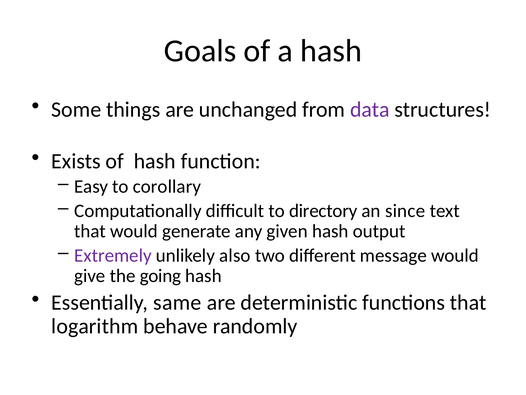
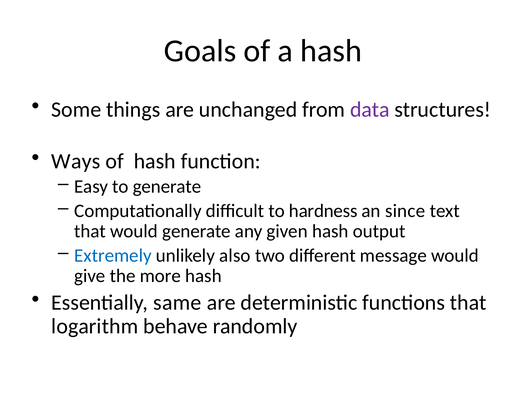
Exists: Exists -> Ways
to corollary: corollary -> generate
directory: directory -> hardness
Extremely colour: purple -> blue
going: going -> more
